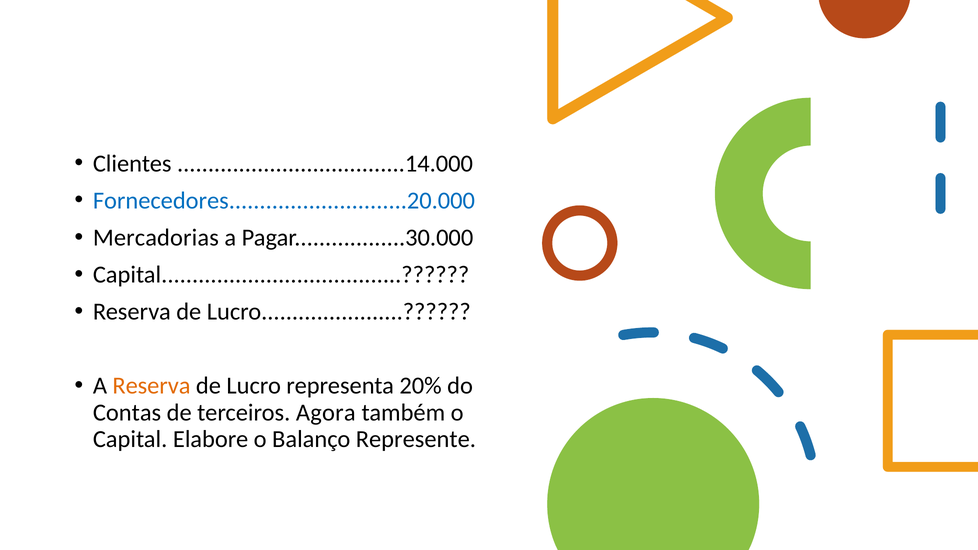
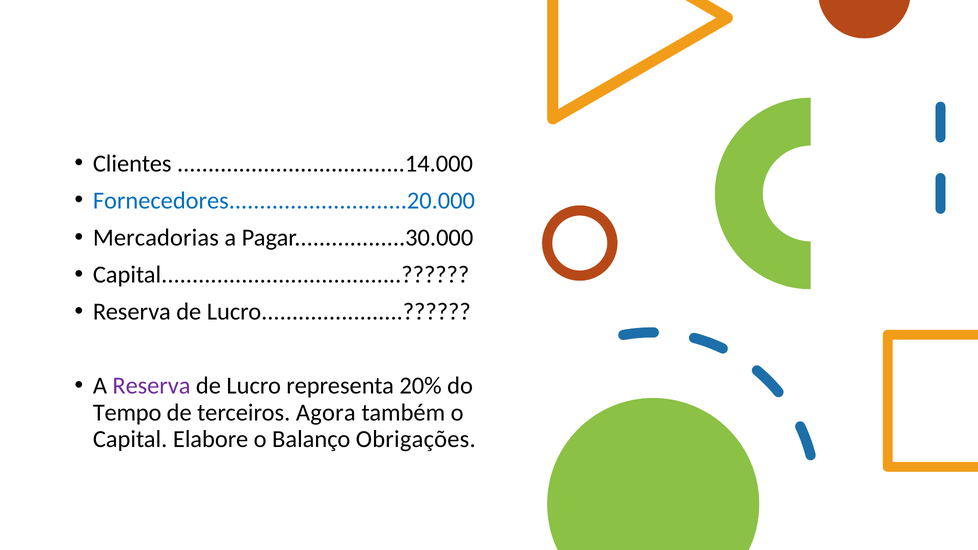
Reserva at (151, 386) colour: orange -> purple
Contas: Contas -> Tempo
Represente: Represente -> Obrigações
